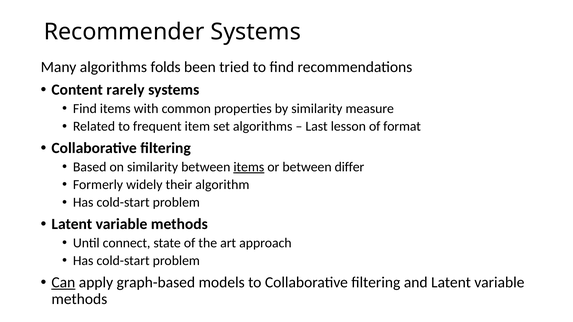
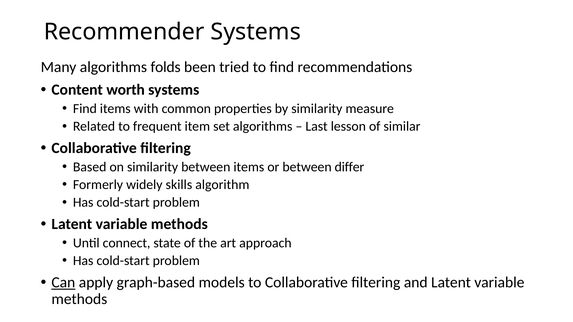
rarely: rarely -> worth
format: format -> similar
items at (249, 167) underline: present -> none
their: their -> skills
